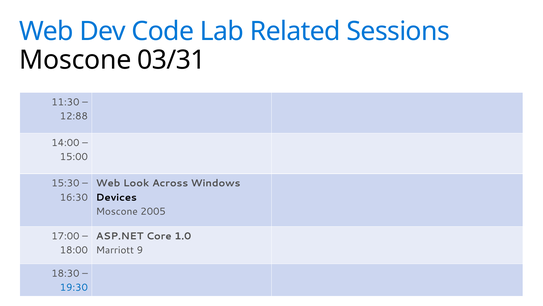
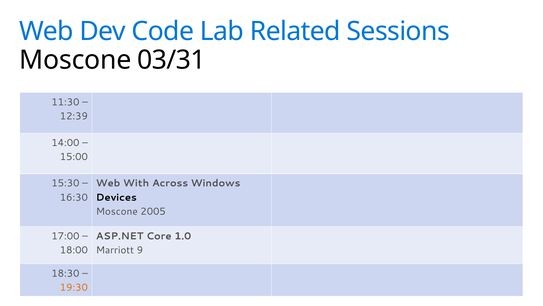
12:88: 12:88 -> 12:39
Look: Look -> With
19:30 colour: blue -> orange
